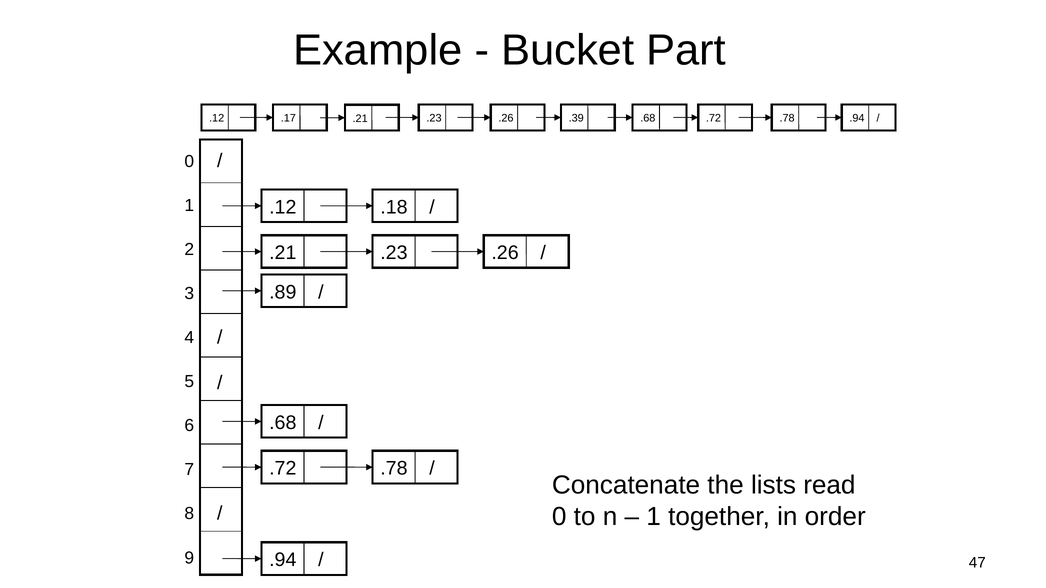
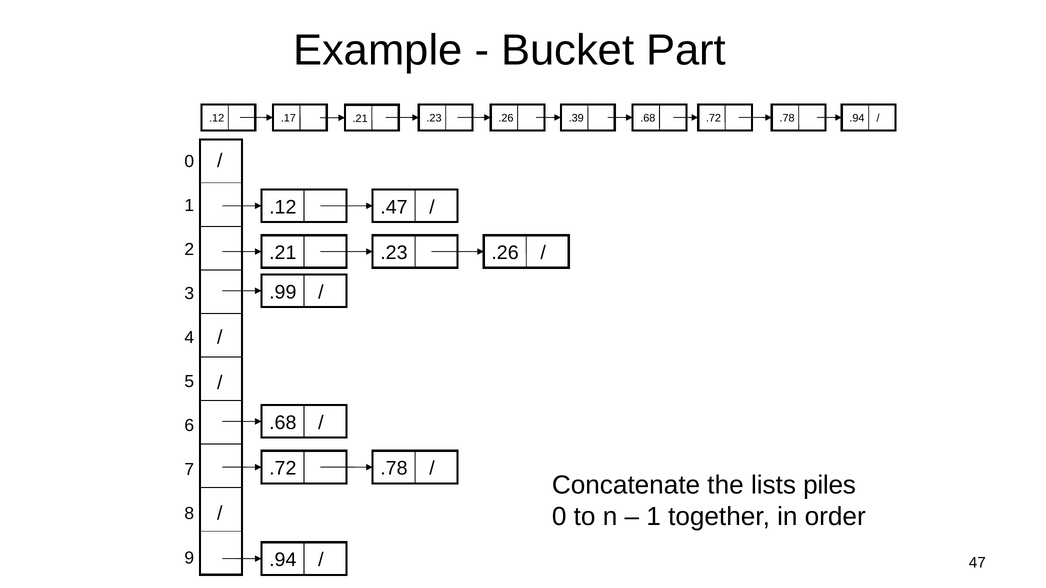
.18: .18 -> .47
.89: .89 -> .99
read: read -> piles
